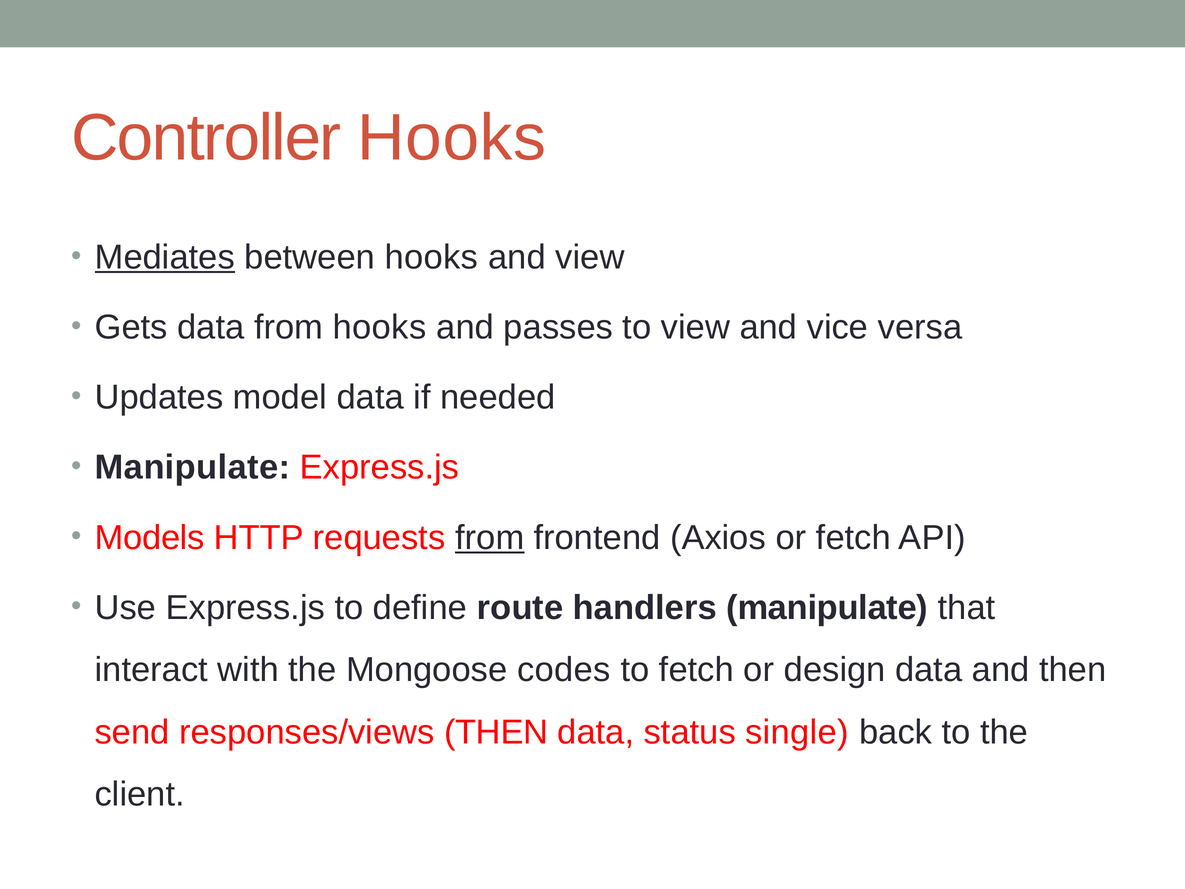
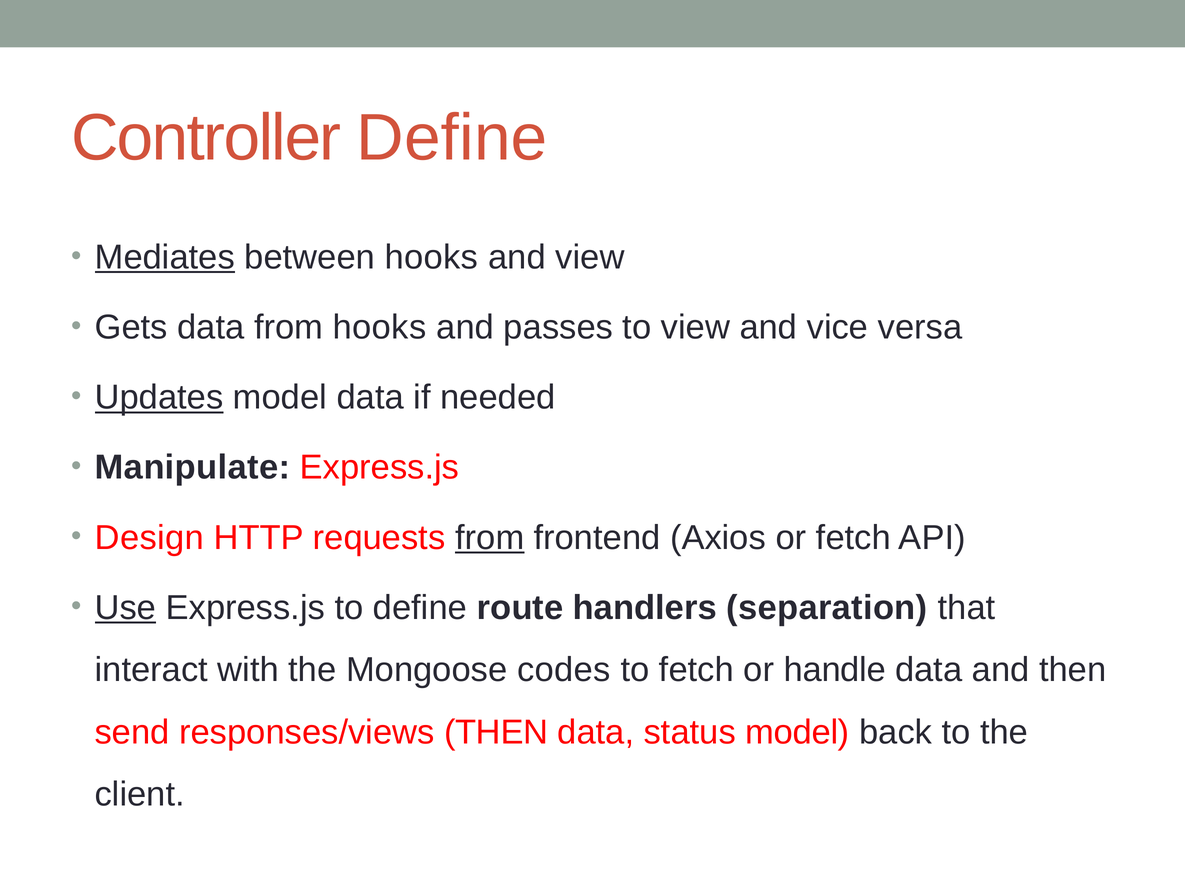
Controller Hooks: Hooks -> Define
Updates underline: none -> present
Models: Models -> Design
Use underline: none -> present
handlers manipulate: manipulate -> separation
design: design -> handle
status single: single -> model
